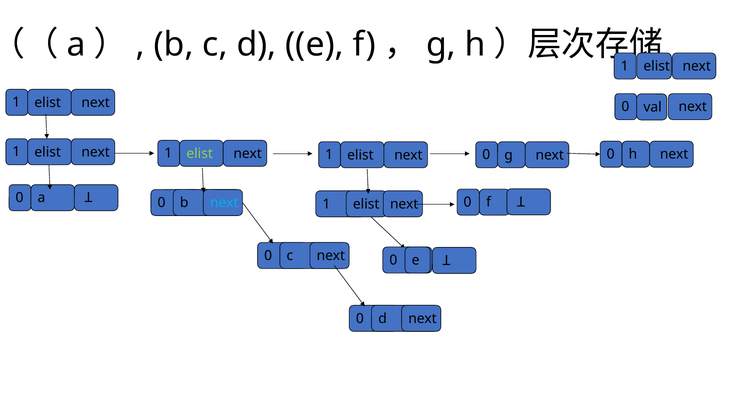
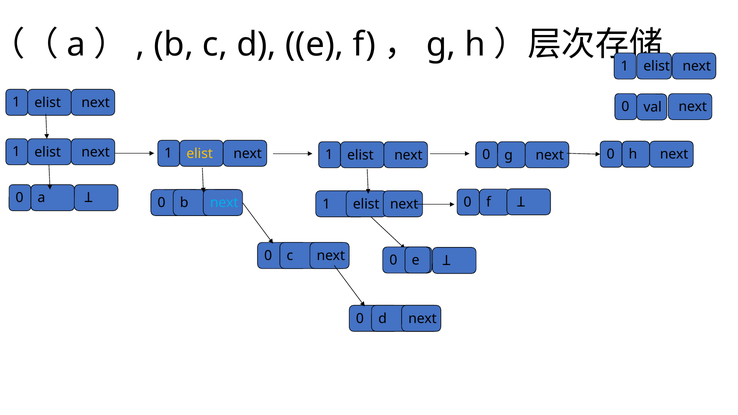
elist at (200, 154) colour: light green -> yellow
